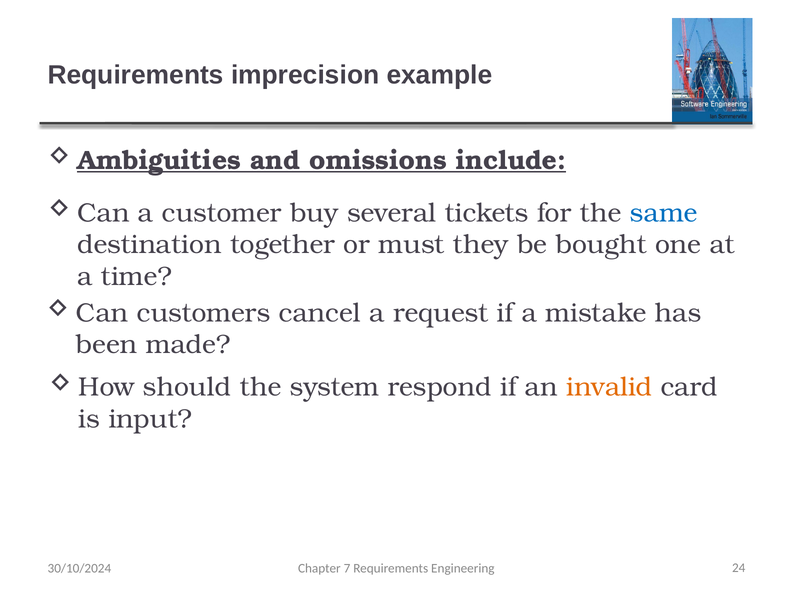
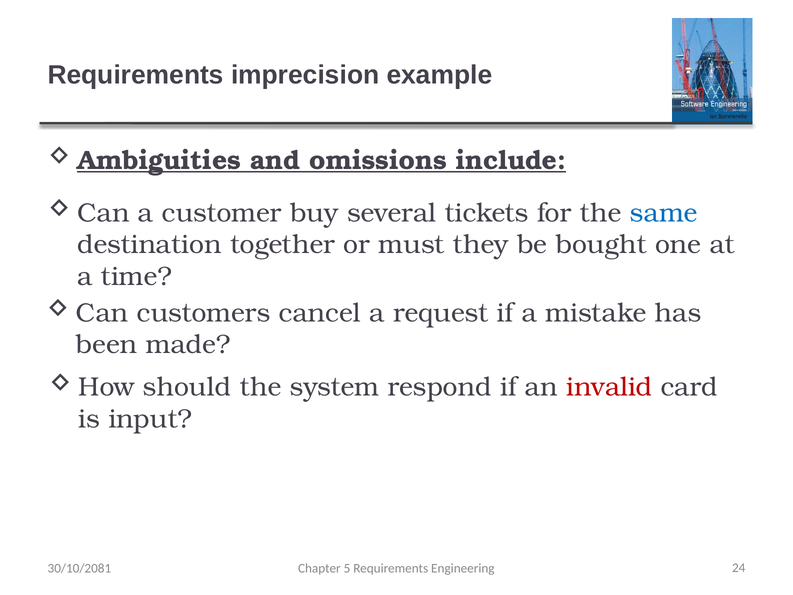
invalid colour: orange -> red
30/10/2024: 30/10/2024 -> 30/10/2081
7: 7 -> 5
